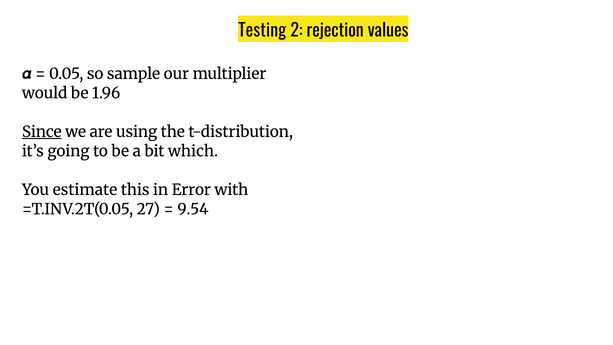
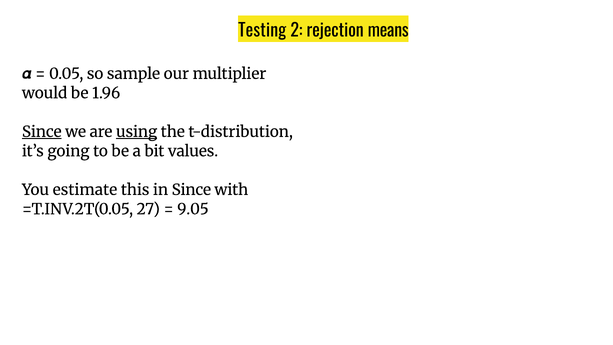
values: values -> means
using underline: none -> present
which: which -> values
in Error: Error -> Since
9.54: 9.54 -> 9.05
